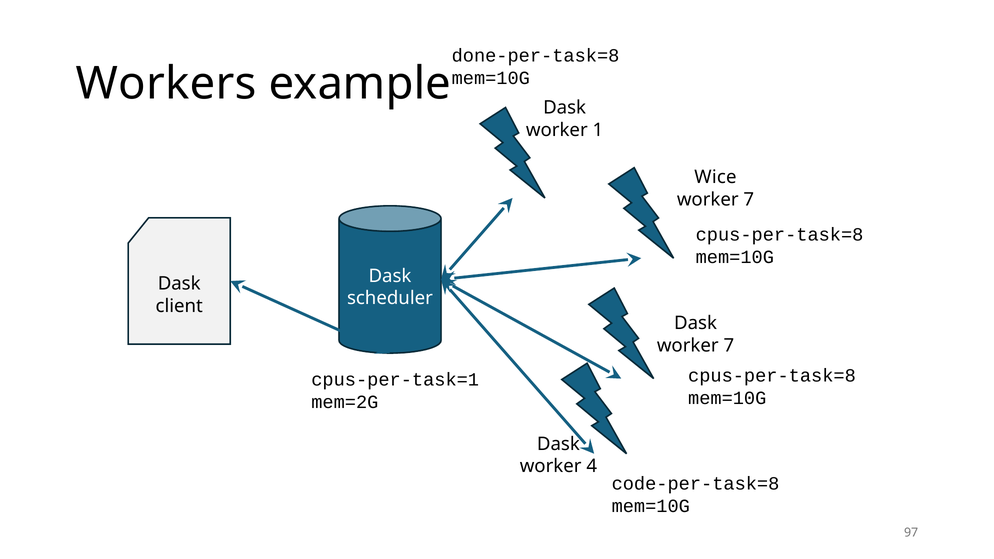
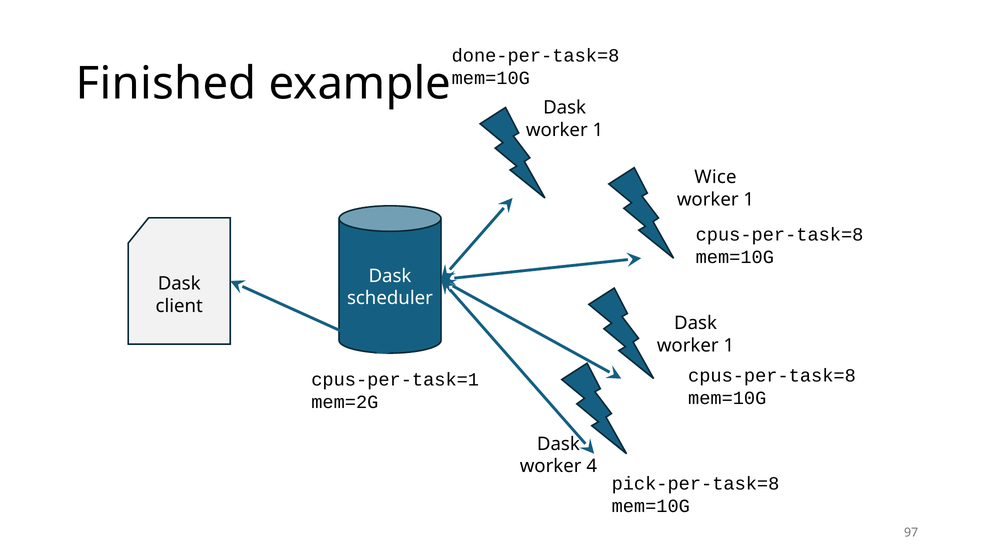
Workers: Workers -> Finished
7 at (749, 200): 7 -> 1
7 at (729, 346): 7 -> 1
code-per-task=8: code-per-task=8 -> pick-per-task=8
